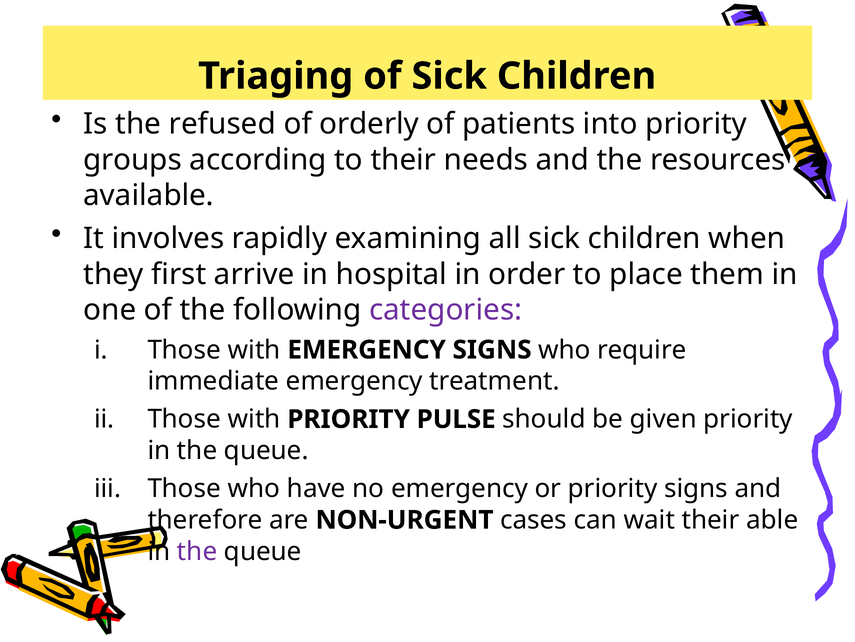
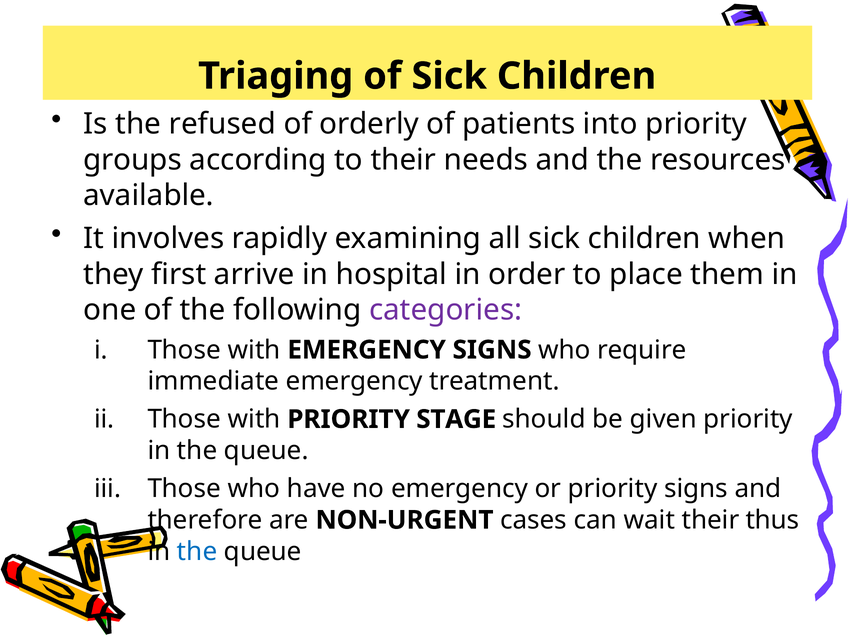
PULSE: PULSE -> STAGE
able: able -> thus
the at (197, 551) colour: purple -> blue
